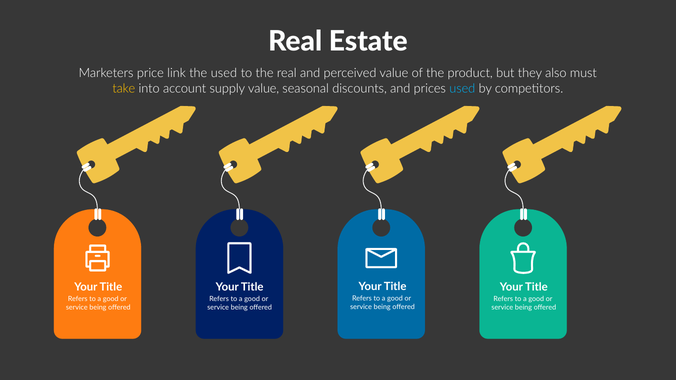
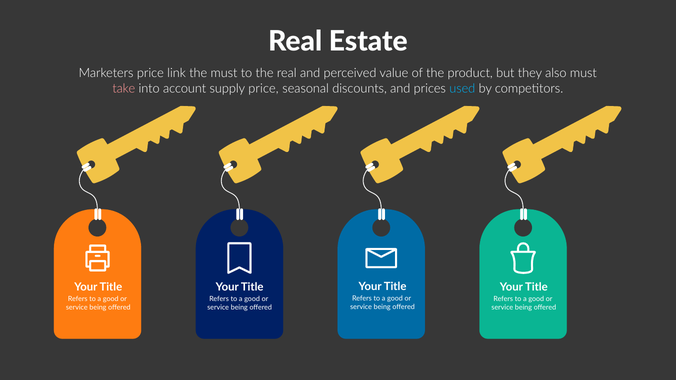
the used: used -> must
take colour: yellow -> pink
supply value: value -> price
